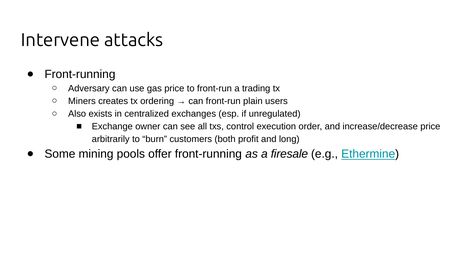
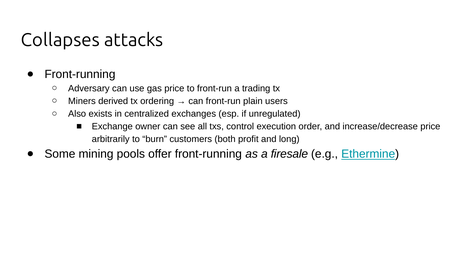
Intervene: Intervene -> Collapses
creates: creates -> derived
